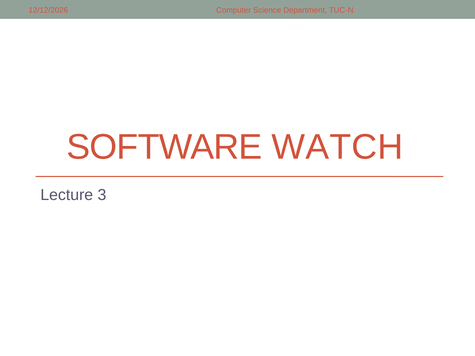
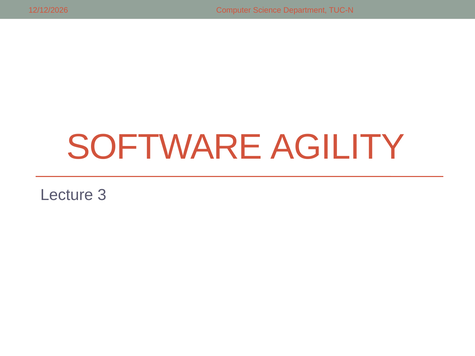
WATCH: WATCH -> AGILITY
